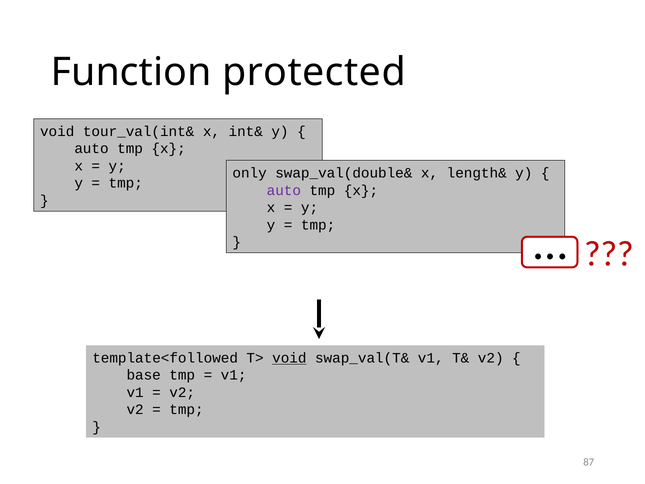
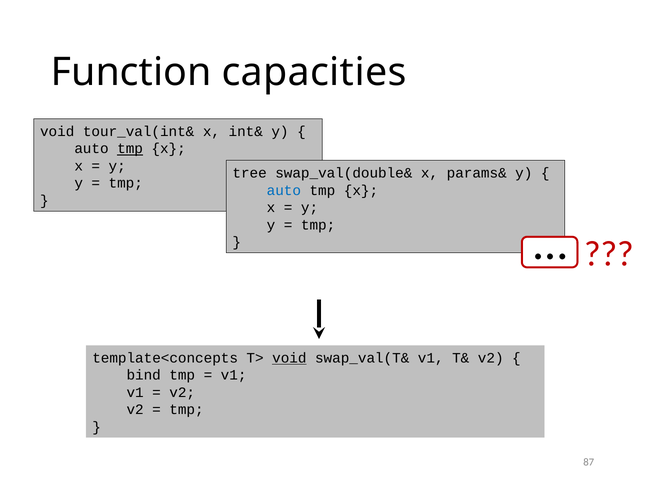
protected: protected -> capacities
tmp at (130, 149) underline: none -> present
only: only -> tree
length&: length& -> params&
auto at (284, 190) colour: purple -> blue
template<followed: template<followed -> template<concepts
base: base -> bind
